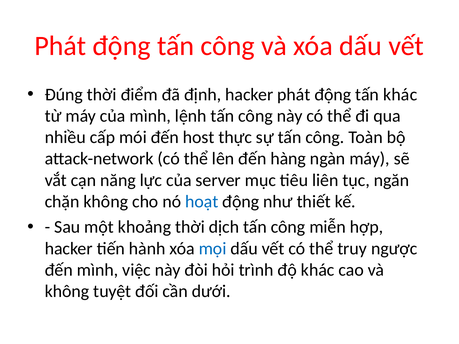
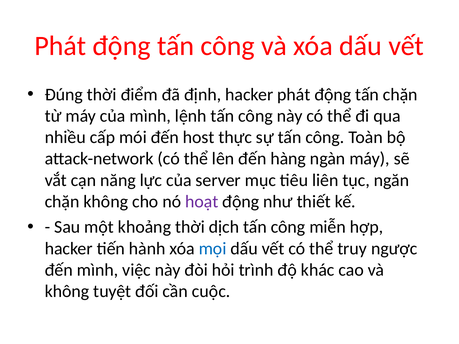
tấn khác: khác -> chặn
hoạt colour: blue -> purple
dưới: dưới -> cuộc
